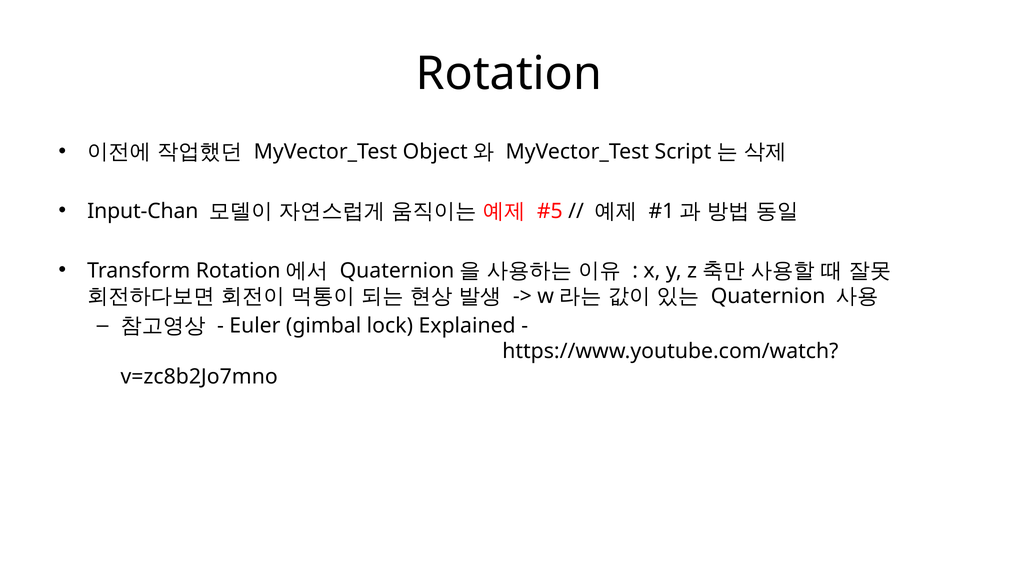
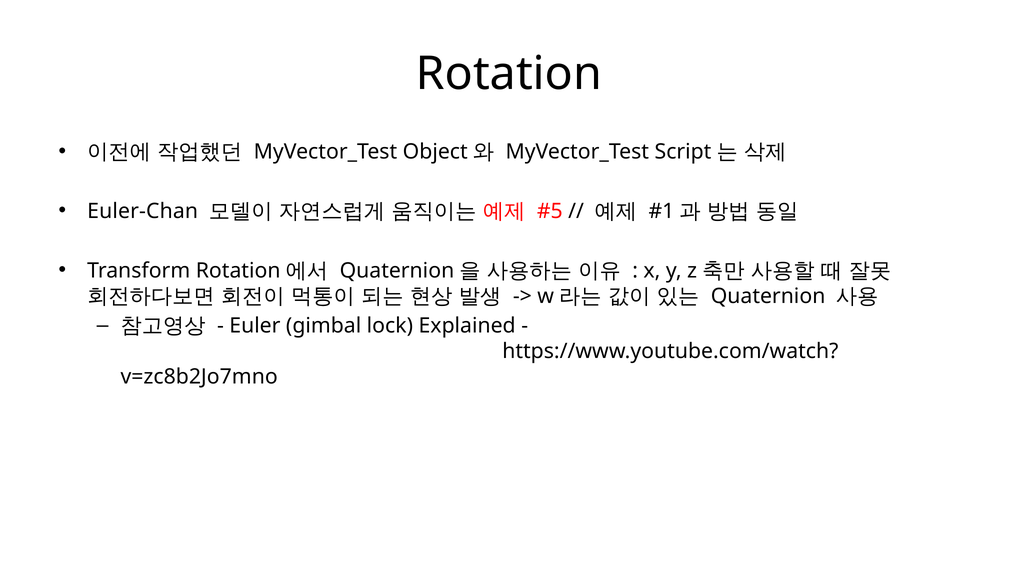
Input-Chan: Input-Chan -> Euler-Chan
